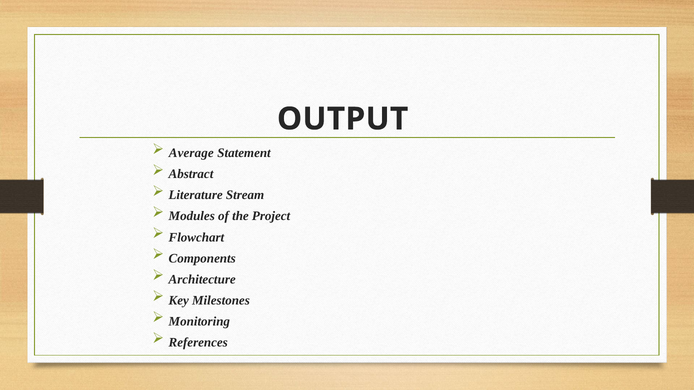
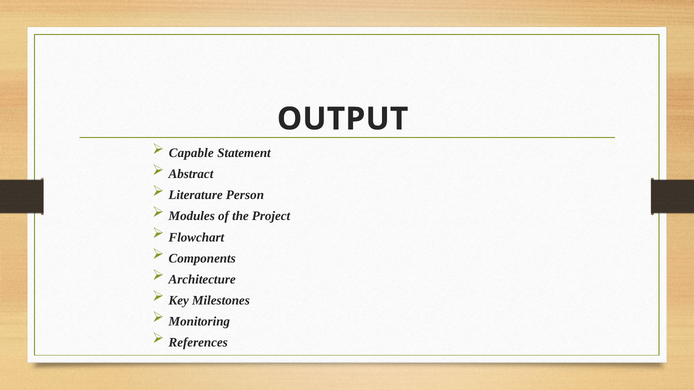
Average: Average -> Capable
Stream: Stream -> Person
